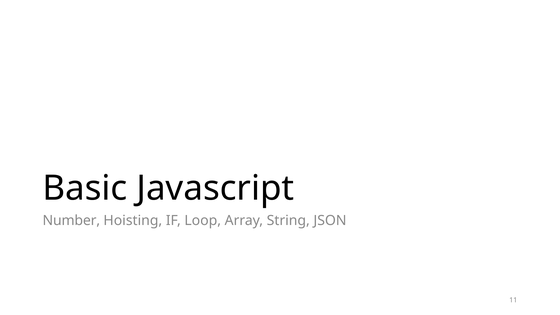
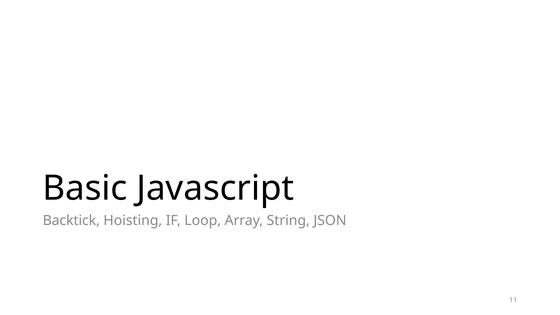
Number: Number -> Backtick
